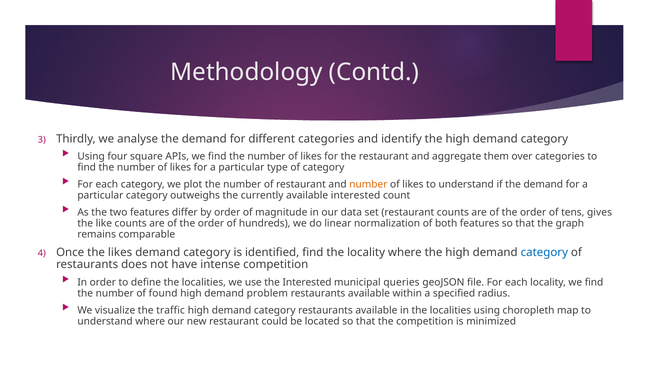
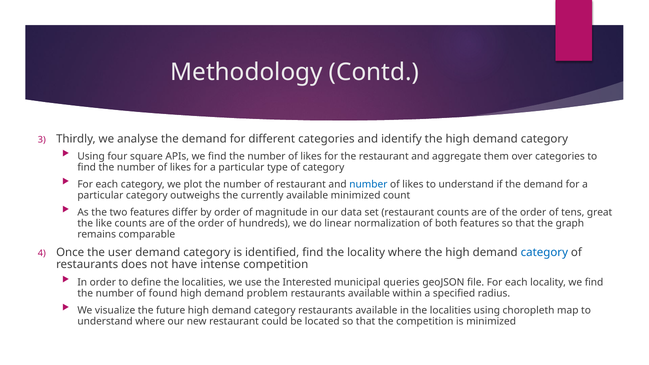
number at (368, 184) colour: orange -> blue
available interested: interested -> minimized
gives: gives -> great
the likes: likes -> user
traffic: traffic -> future
